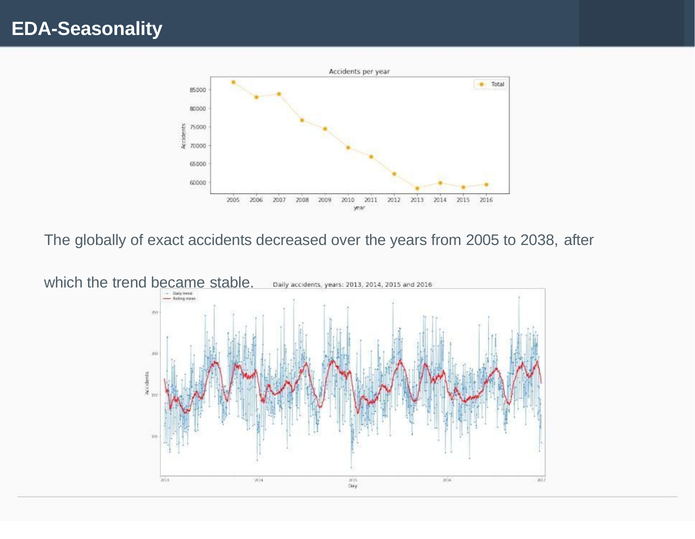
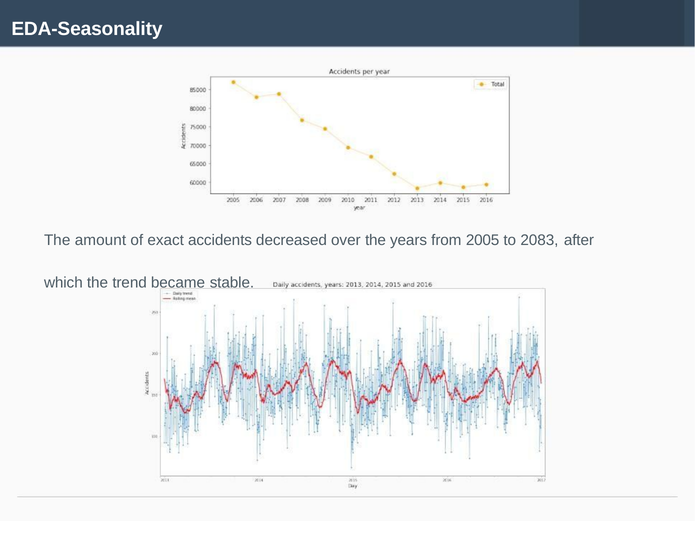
globally: globally -> amount
2038: 2038 -> 2083
